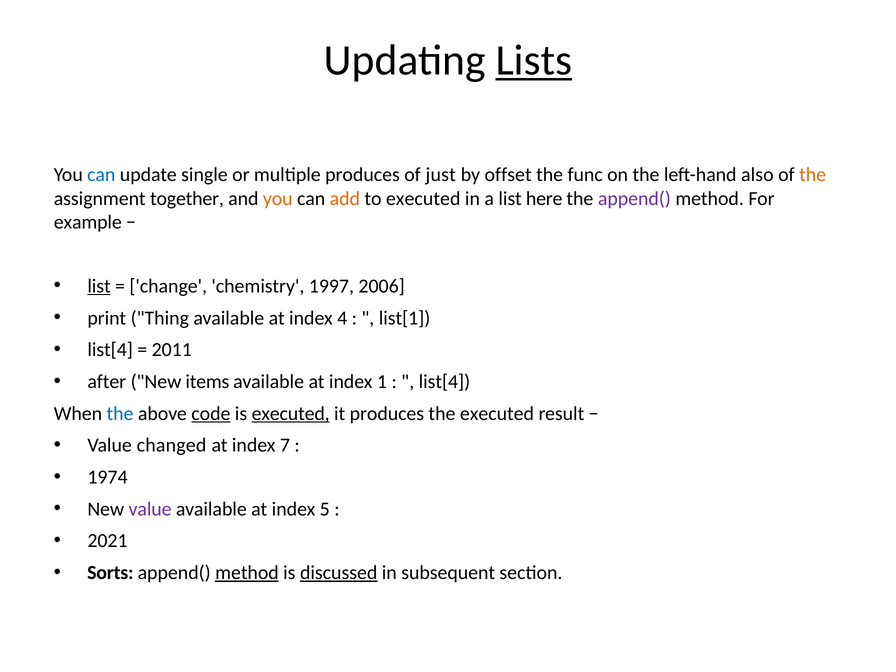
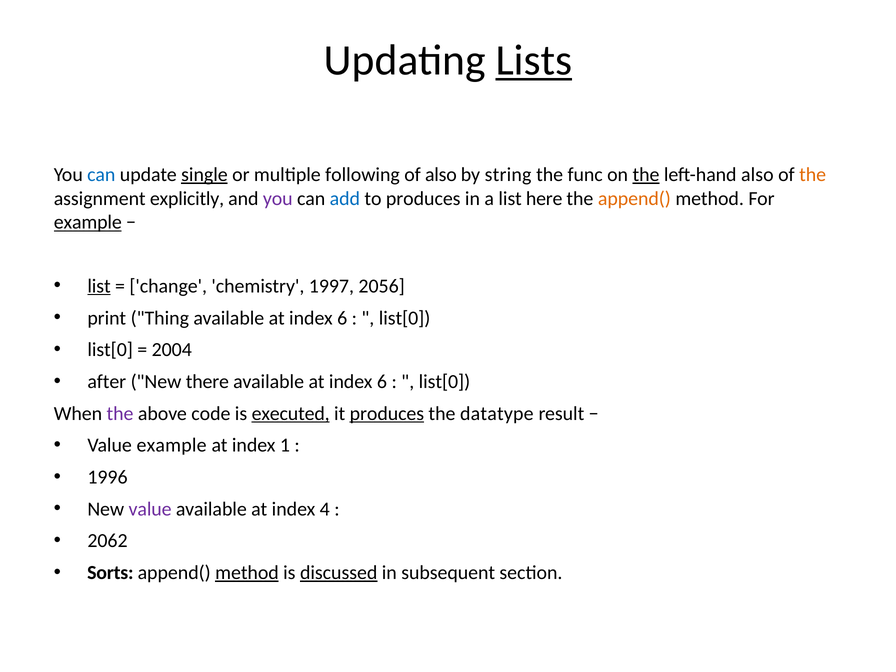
single underline: none -> present
multiple produces: produces -> following
of just: just -> also
offset: offset -> string
the at (646, 175) underline: none -> present
together: together -> explicitly
you at (278, 198) colour: orange -> purple
add colour: orange -> blue
to executed: executed -> produces
append( at (634, 198) colour: purple -> orange
example at (88, 222) underline: none -> present
2006: 2006 -> 2056
4 at (342, 318): 4 -> 6
list[1 at (405, 318): list[1 -> list[0
list[4 at (110, 350): list[4 -> list[0
2011: 2011 -> 2004
items: items -> there
1 at (382, 382): 1 -> 6
list[4 at (444, 382): list[4 -> list[0
the at (120, 413) colour: blue -> purple
code underline: present -> none
produces at (387, 413) underline: none -> present
the executed: executed -> datatype
Value changed: changed -> example
7: 7 -> 1
1974: 1974 -> 1996
5: 5 -> 4
2021: 2021 -> 2062
